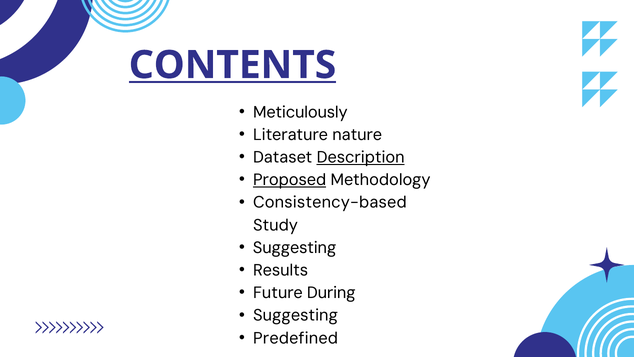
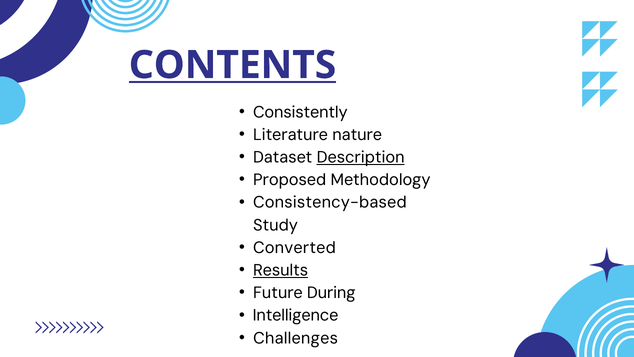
Meticulously: Meticulously -> Consistently
Proposed underline: present -> none
Suggesting at (295, 247): Suggesting -> Converted
Results underline: none -> present
Suggesting at (295, 315): Suggesting -> Intelligence
Predefined: Predefined -> Challenges
